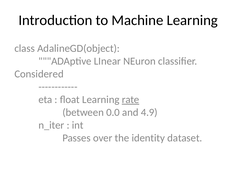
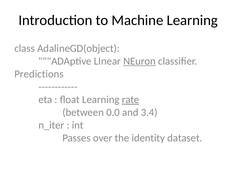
NEuron underline: none -> present
Considered: Considered -> Predictions
4.9: 4.9 -> 3.4
